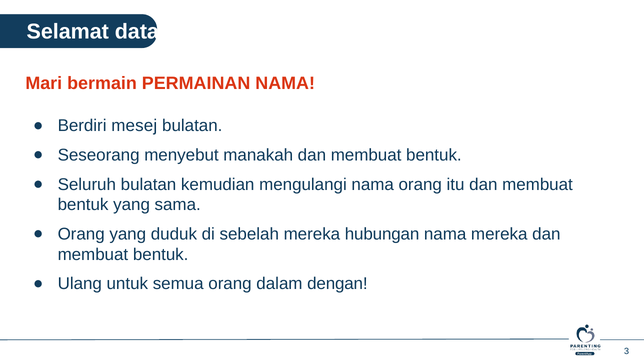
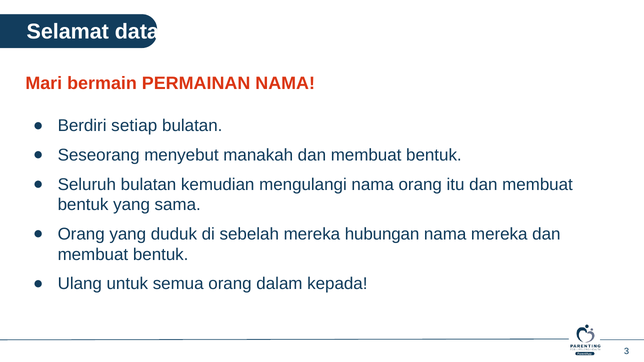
mesej: mesej -> setiap
dengan: dengan -> kepada
